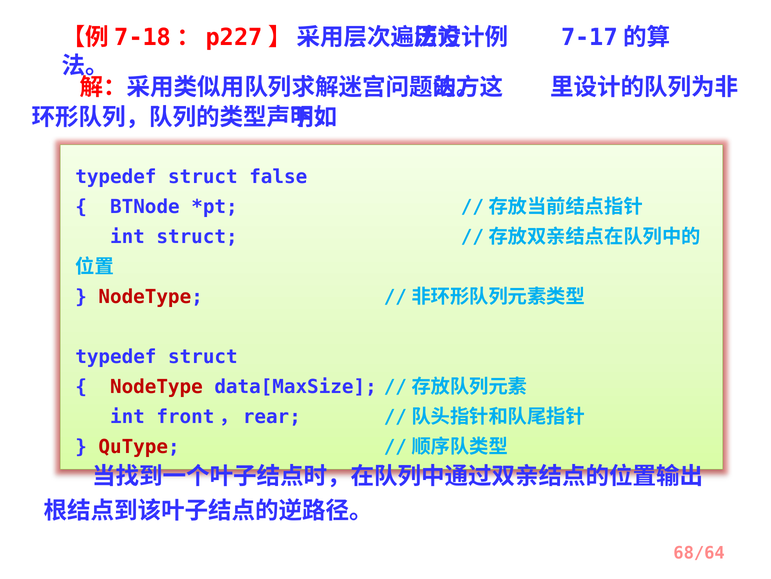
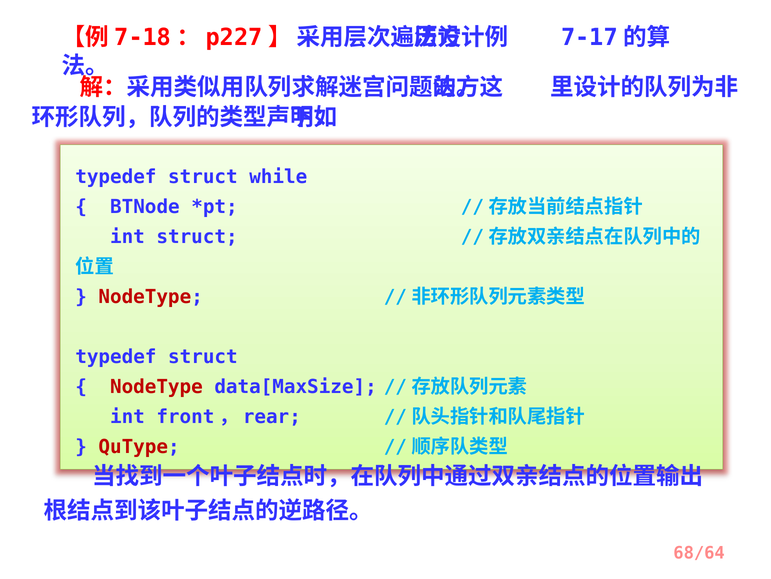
false: false -> while
